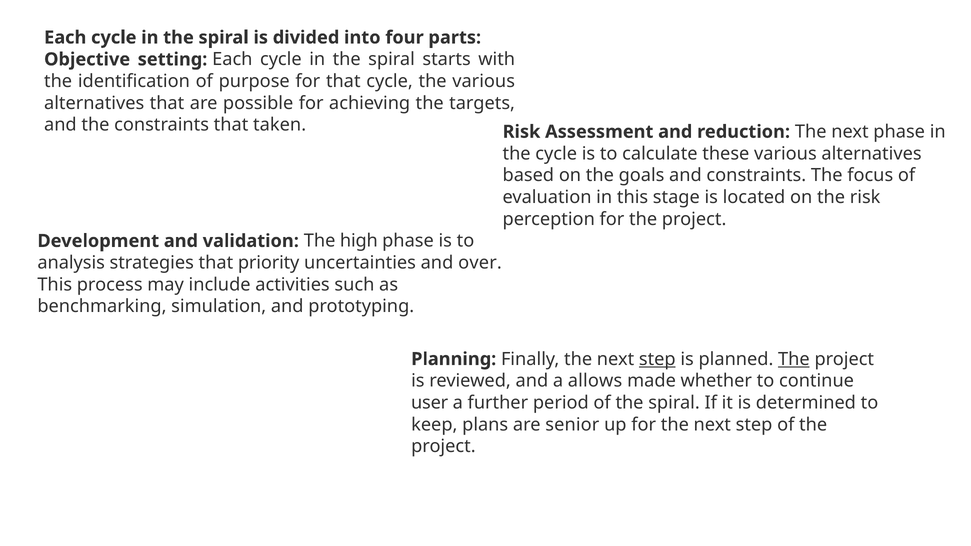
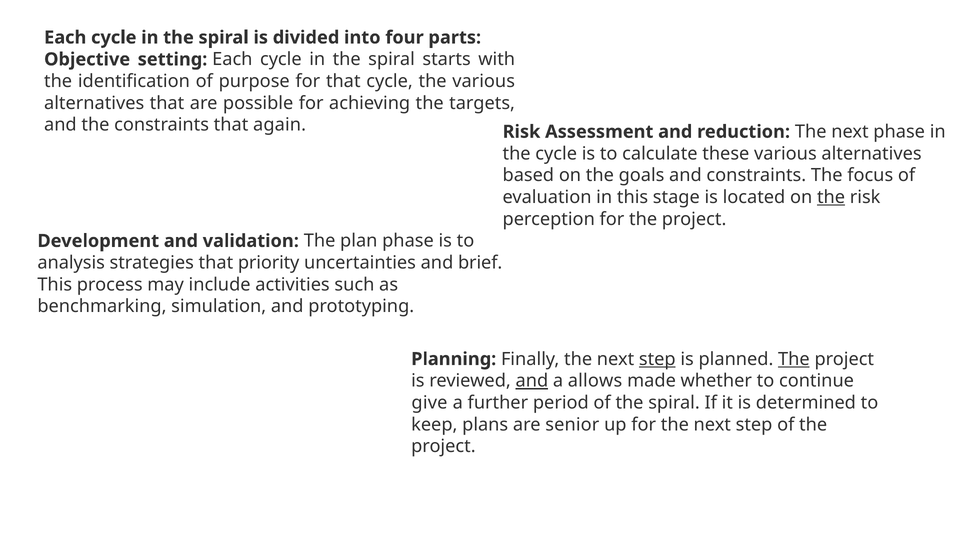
taken: taken -> again
the at (831, 197) underline: none -> present
high: high -> plan
over: over -> brief
and at (532, 381) underline: none -> present
user: user -> give
